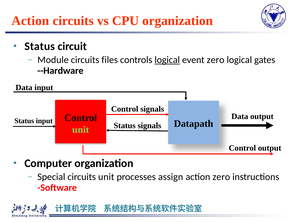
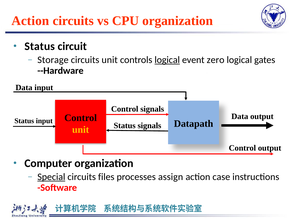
Module: Module -> Storage
circuits files: files -> unit
unit at (81, 129) colour: light green -> yellow
Special underline: none -> present
circuits unit: unit -> files
action zero: zero -> case
